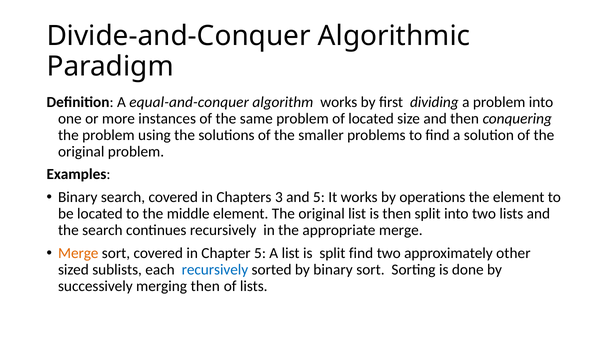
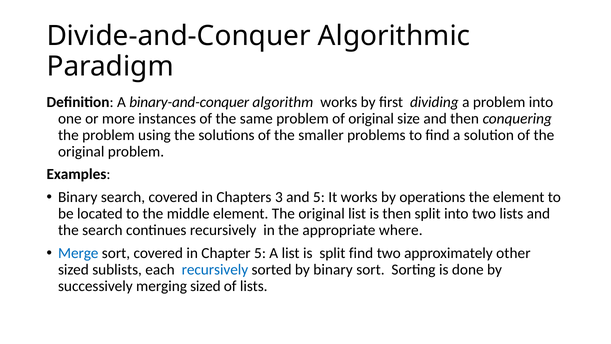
equal-and-conquer: equal-and-conquer -> binary-and-conquer
of located: located -> original
appropriate merge: merge -> where
Merge at (78, 253) colour: orange -> blue
merging then: then -> sized
